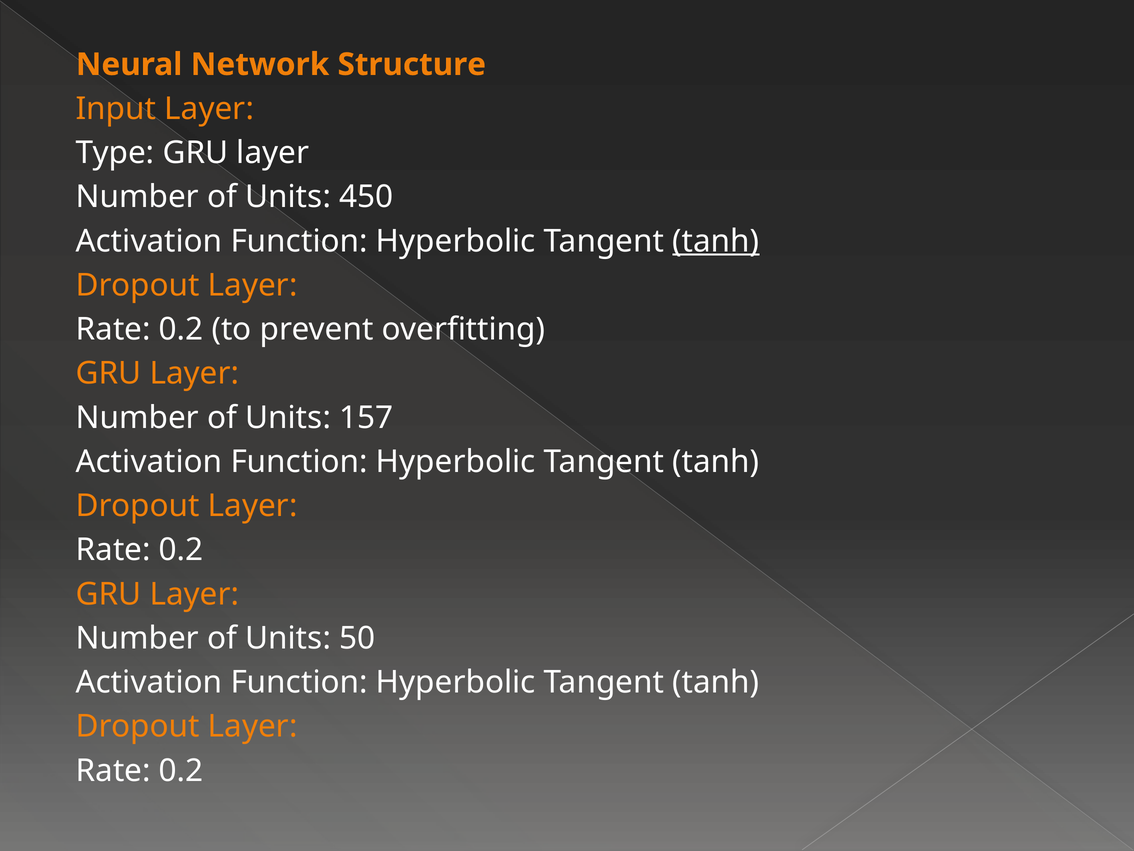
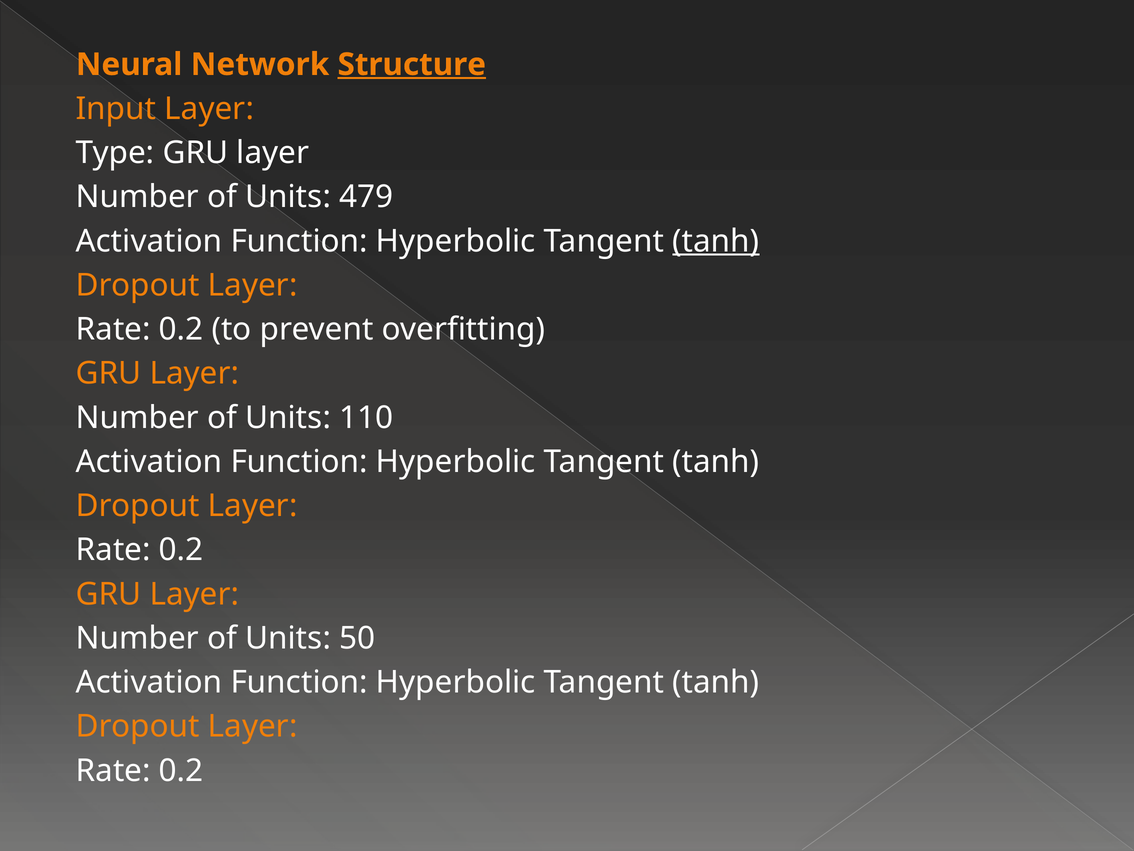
Structure underline: none -> present
450: 450 -> 479
157: 157 -> 110
